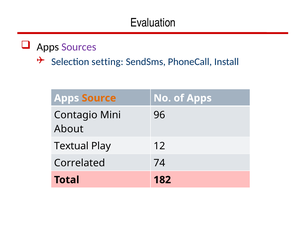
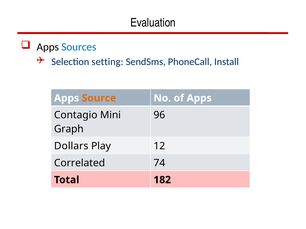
Sources colour: purple -> blue
About: About -> Graph
Textual: Textual -> Dollars
